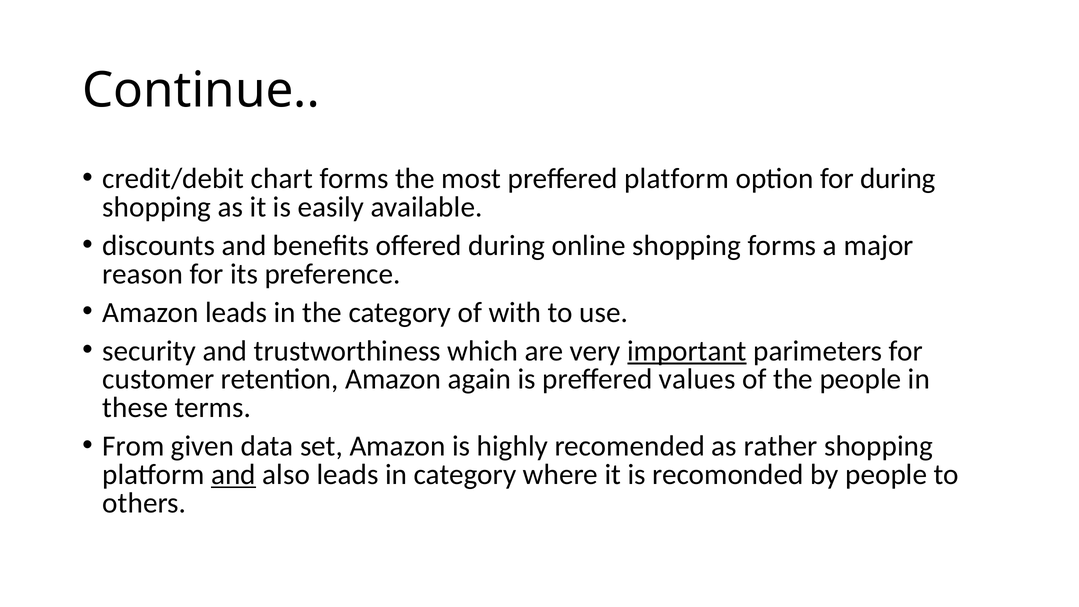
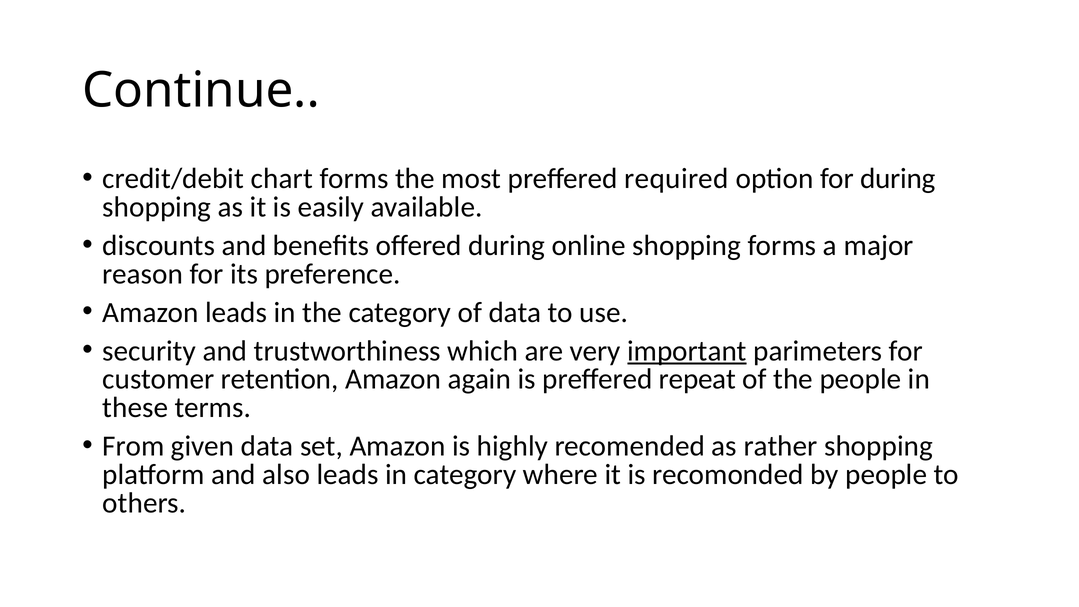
preffered platform: platform -> required
of with: with -> data
values: values -> repeat
and at (233, 475) underline: present -> none
